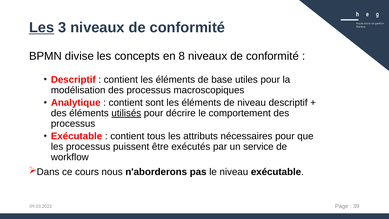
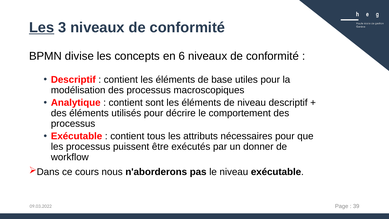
8: 8 -> 6
utilisés underline: present -> none
service: service -> donner
